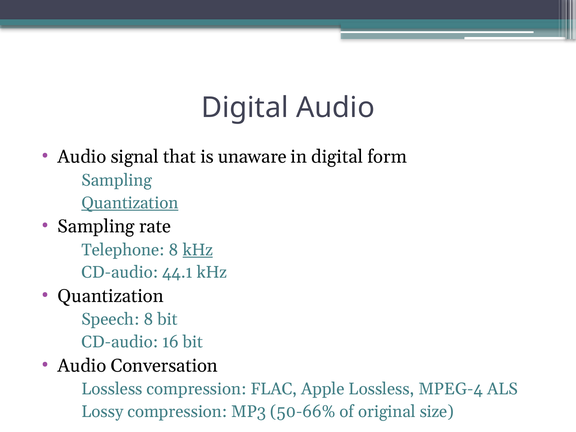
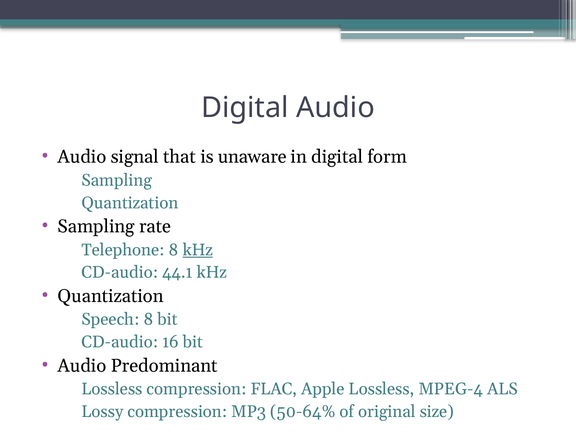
Quantization at (130, 203) underline: present -> none
Conversation: Conversation -> Predominant
50-66%: 50-66% -> 50-64%
